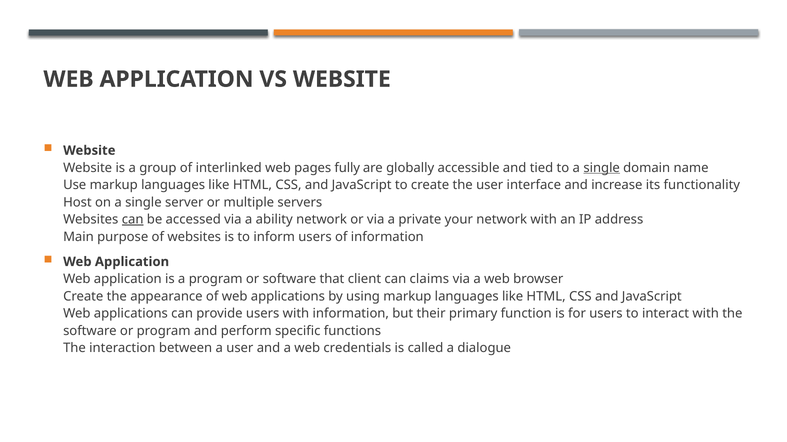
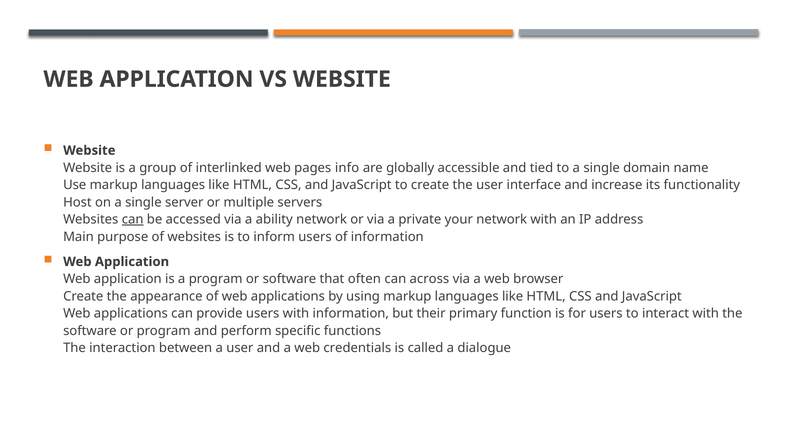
fully: fully -> info
single at (602, 168) underline: present -> none
client: client -> often
claims: claims -> across
